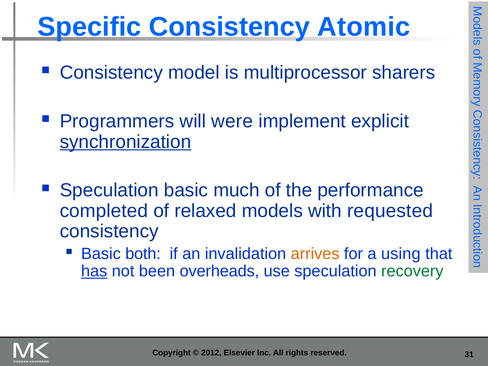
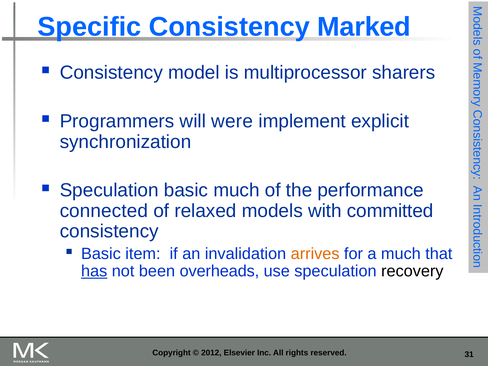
Atomic: Atomic -> Marked
synchronization underline: present -> none
completed: completed -> connected
requested: requested -> committed
both: both -> item
a using: using -> much
recovery colour: green -> black
